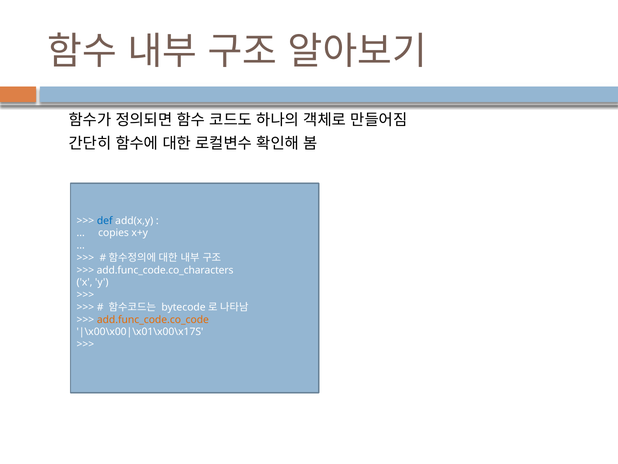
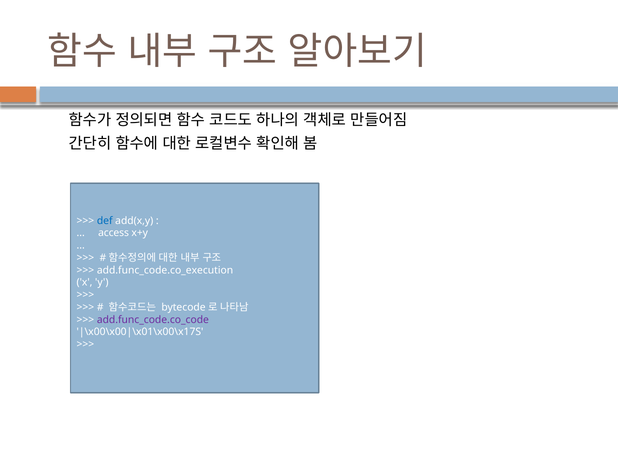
copies: copies -> access
add.func_code.co_characters: add.func_code.co_characters -> add.func_code.co_execution
add.func_code.co_code colour: orange -> purple
